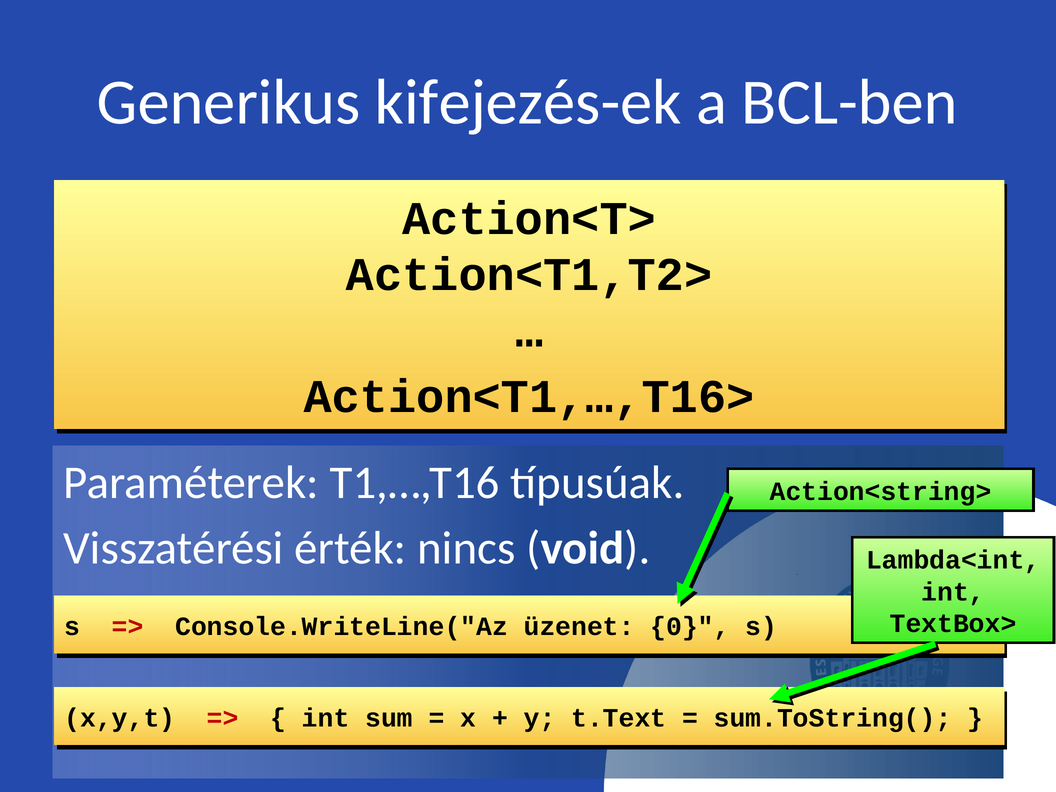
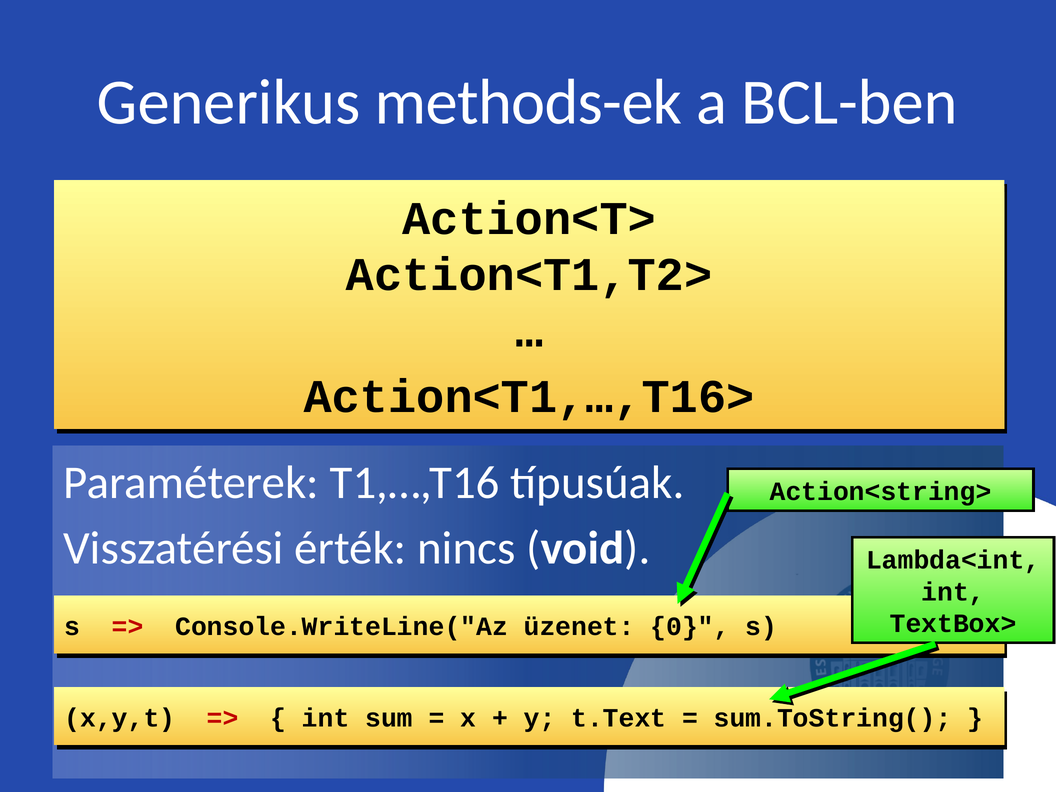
kifejezés-ek: kifejezés-ek -> methods-ek
